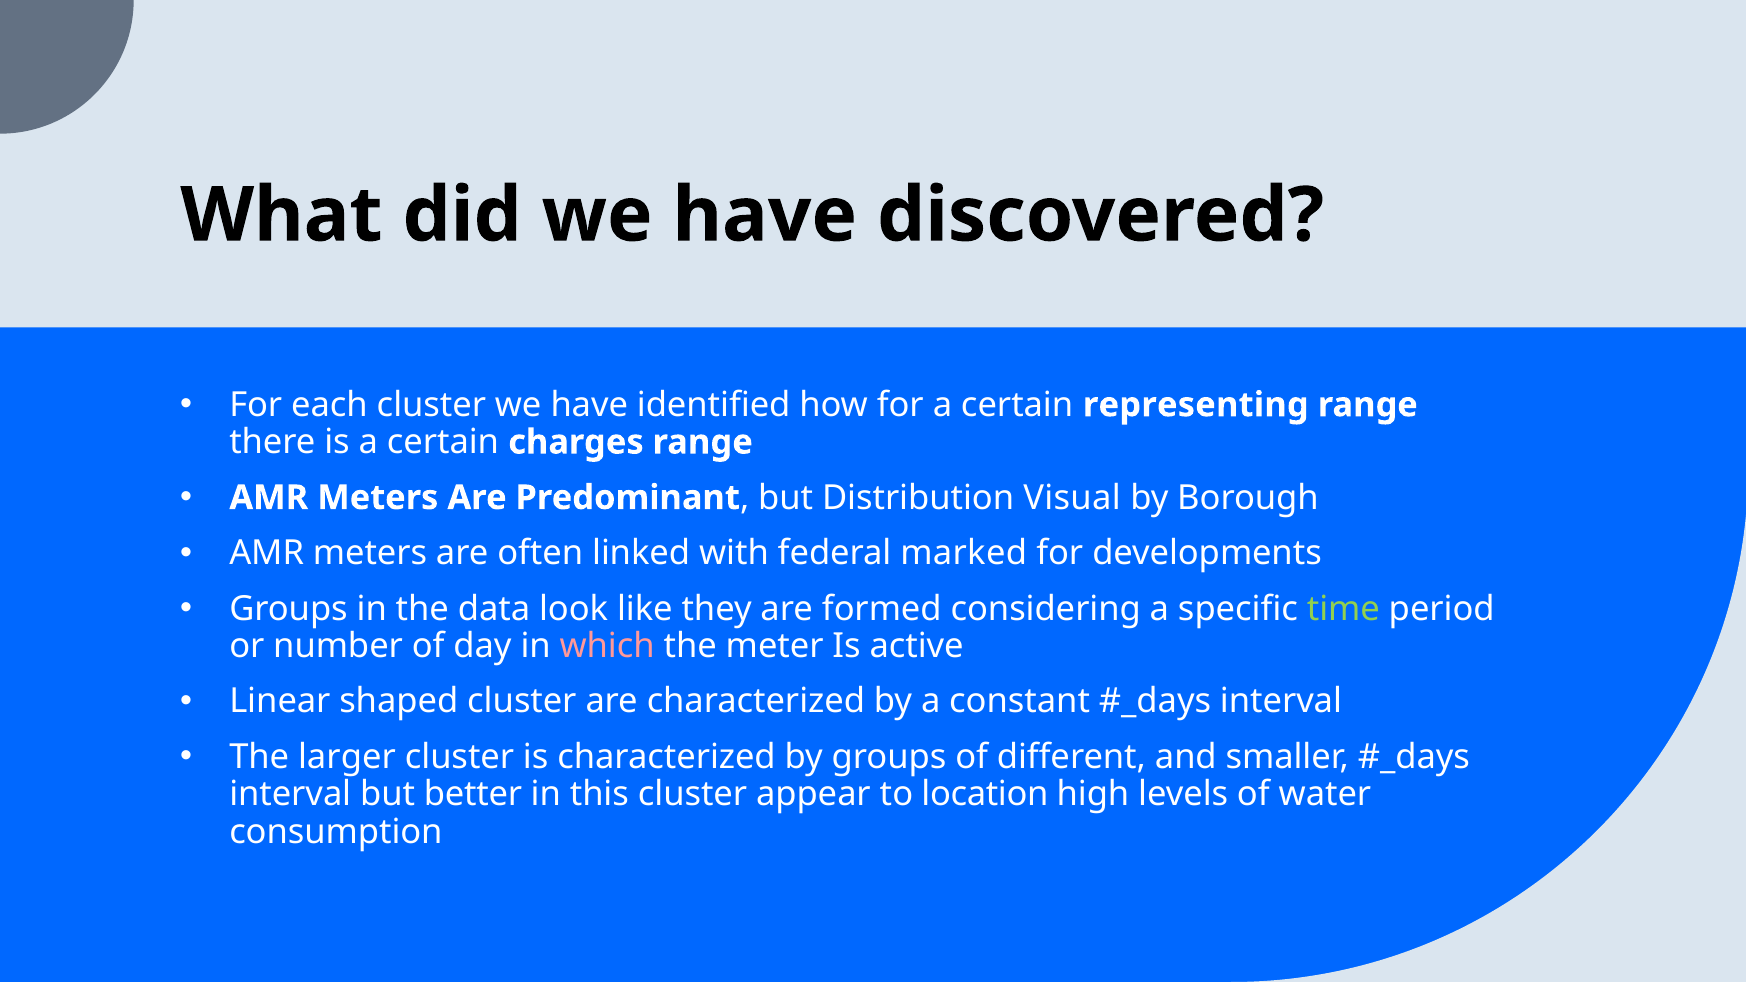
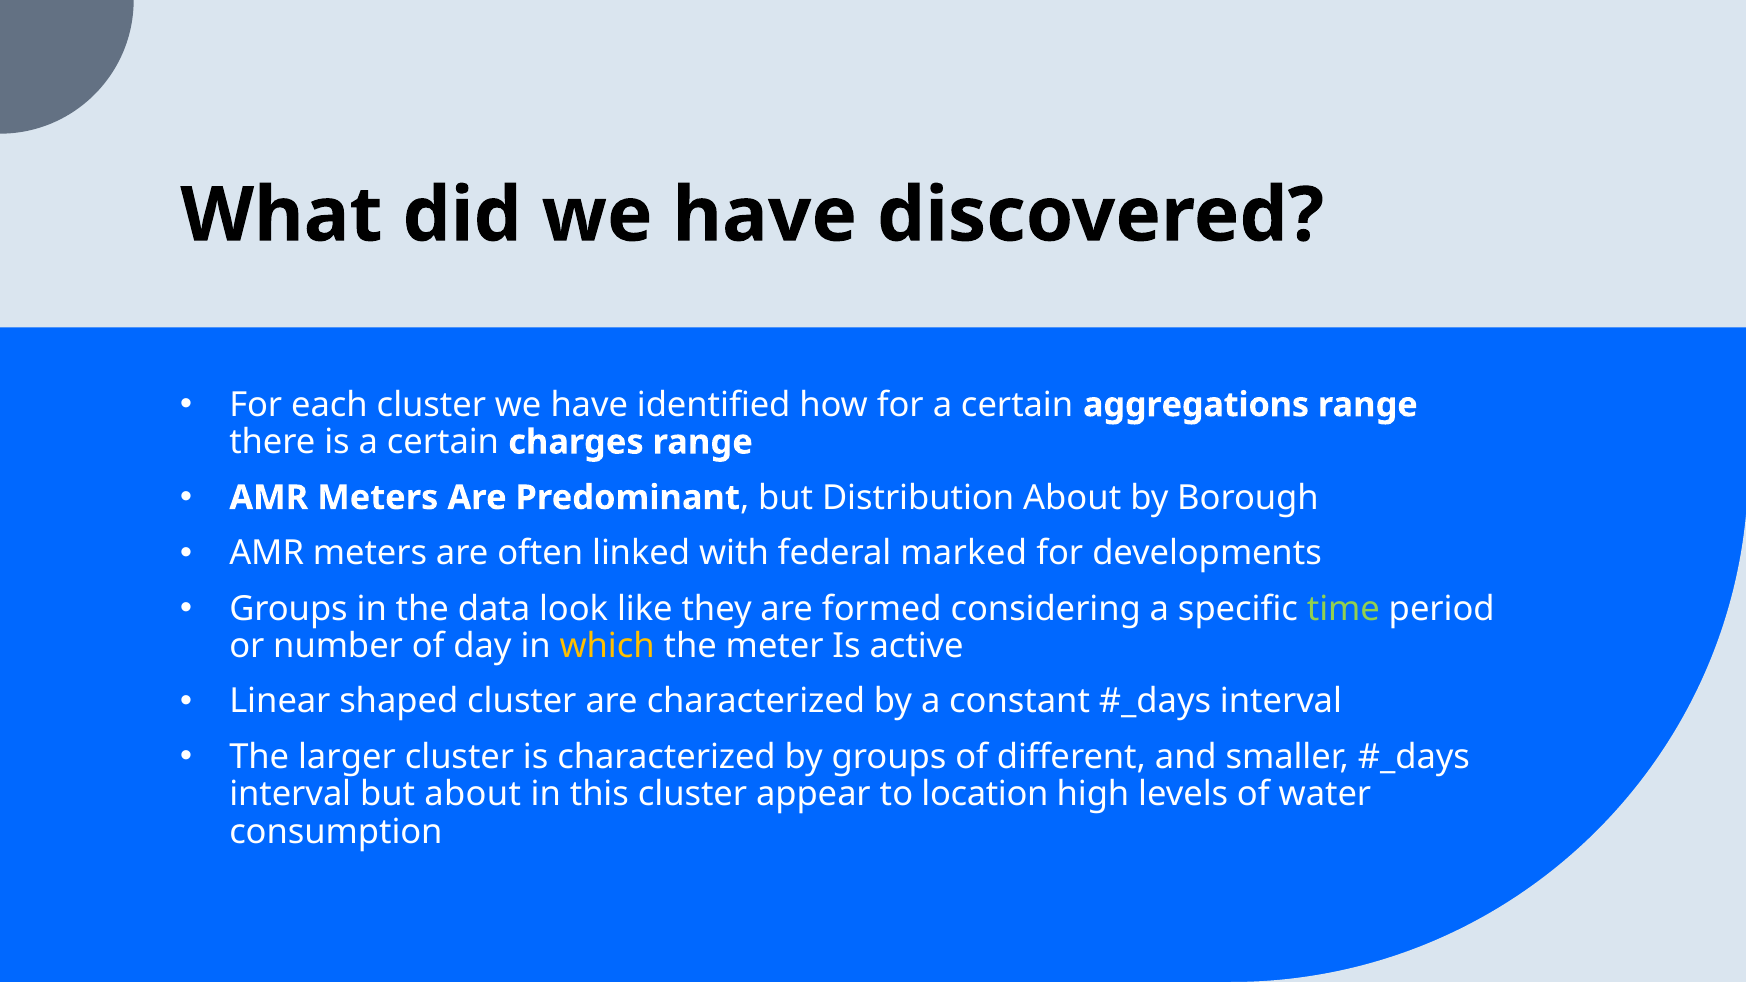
representing: representing -> aggregations
Distribution Visual: Visual -> About
which colour: pink -> yellow
but better: better -> about
